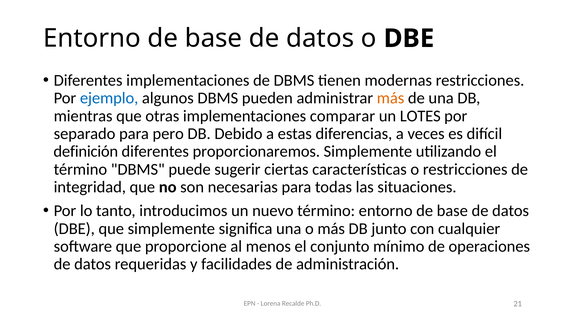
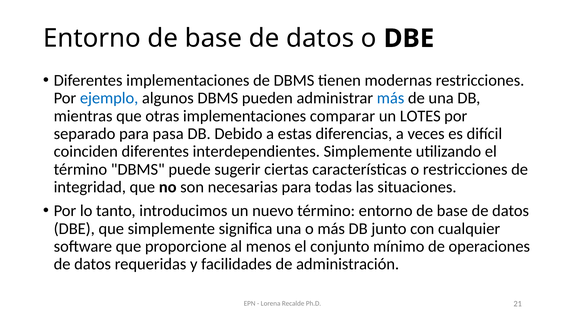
más at (391, 98) colour: orange -> blue
pero: pero -> pasa
definición: definición -> coinciden
proporcionaremos: proporcionaremos -> interdependientes
